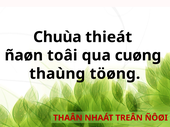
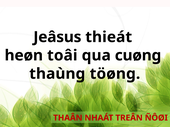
Chuùa: Chuùa -> Jeâsus
ñaøn: ñaøn -> heøn
